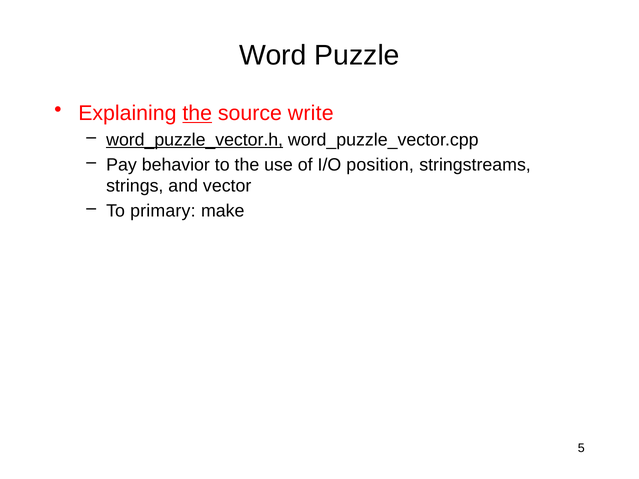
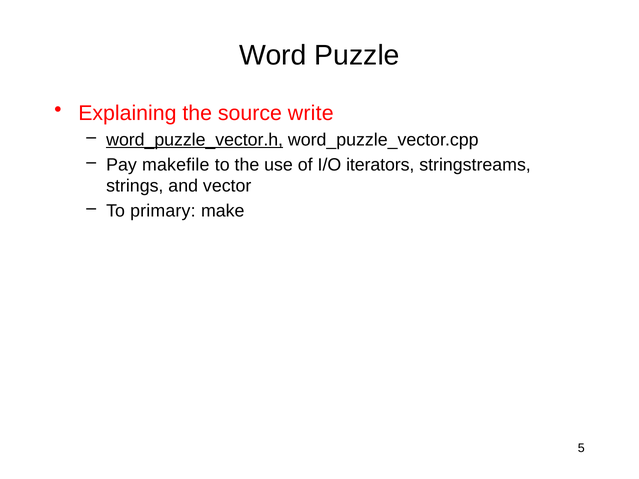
the at (197, 113) underline: present -> none
behavior: behavior -> makefile
position: position -> iterators
